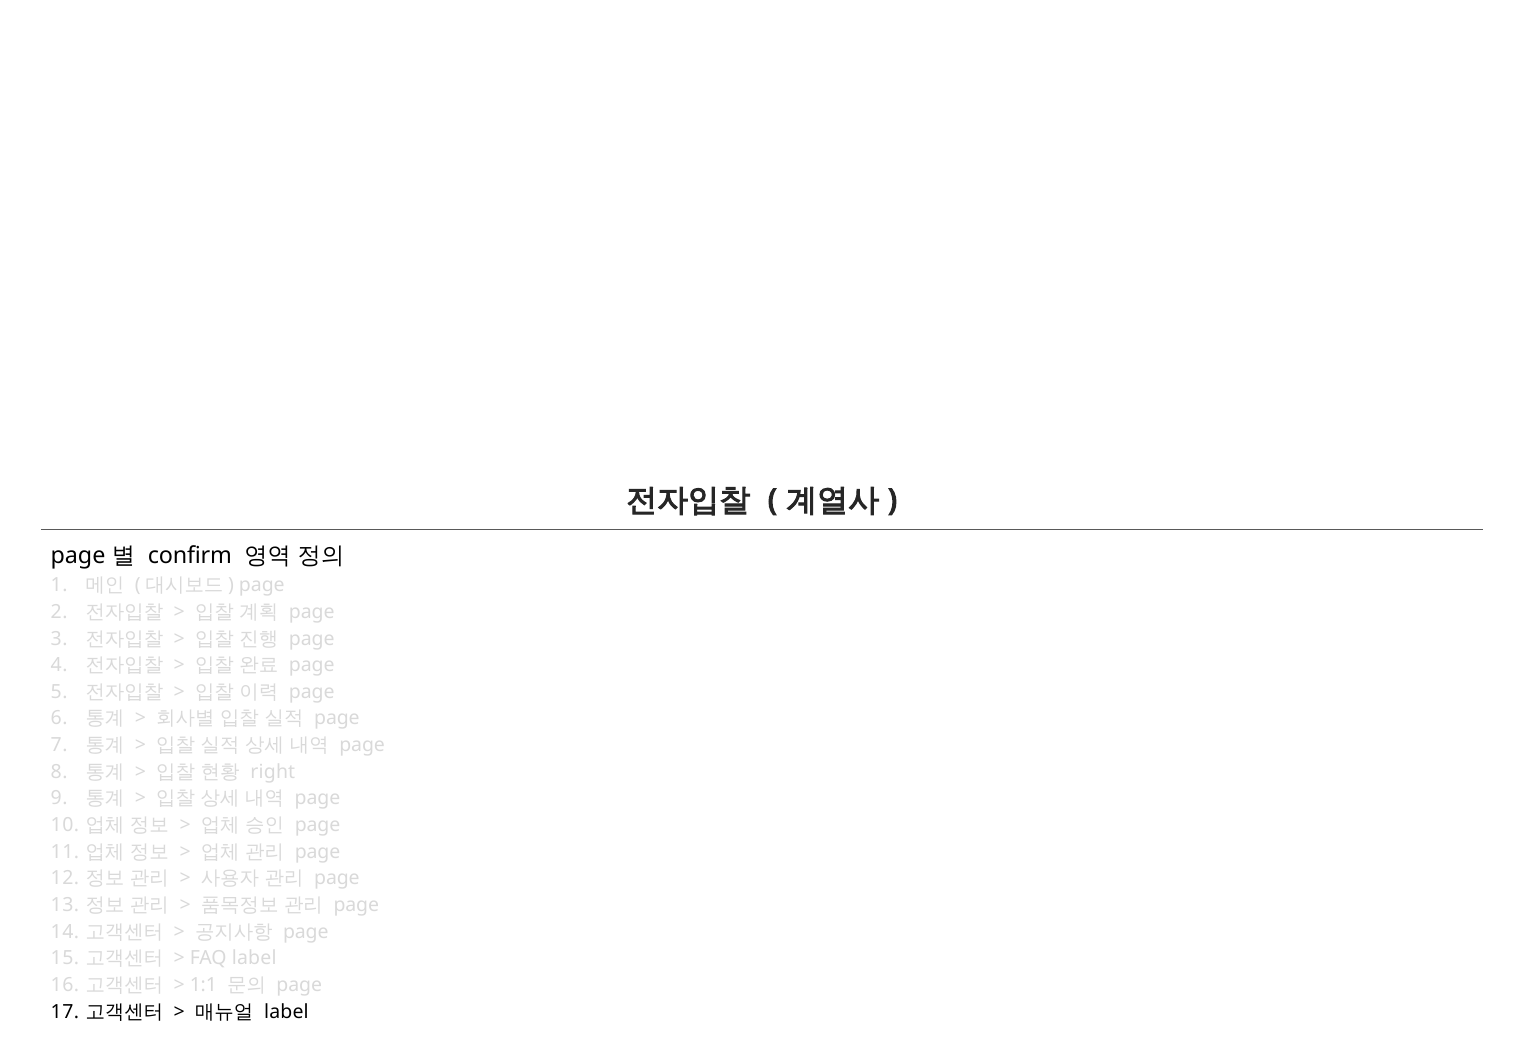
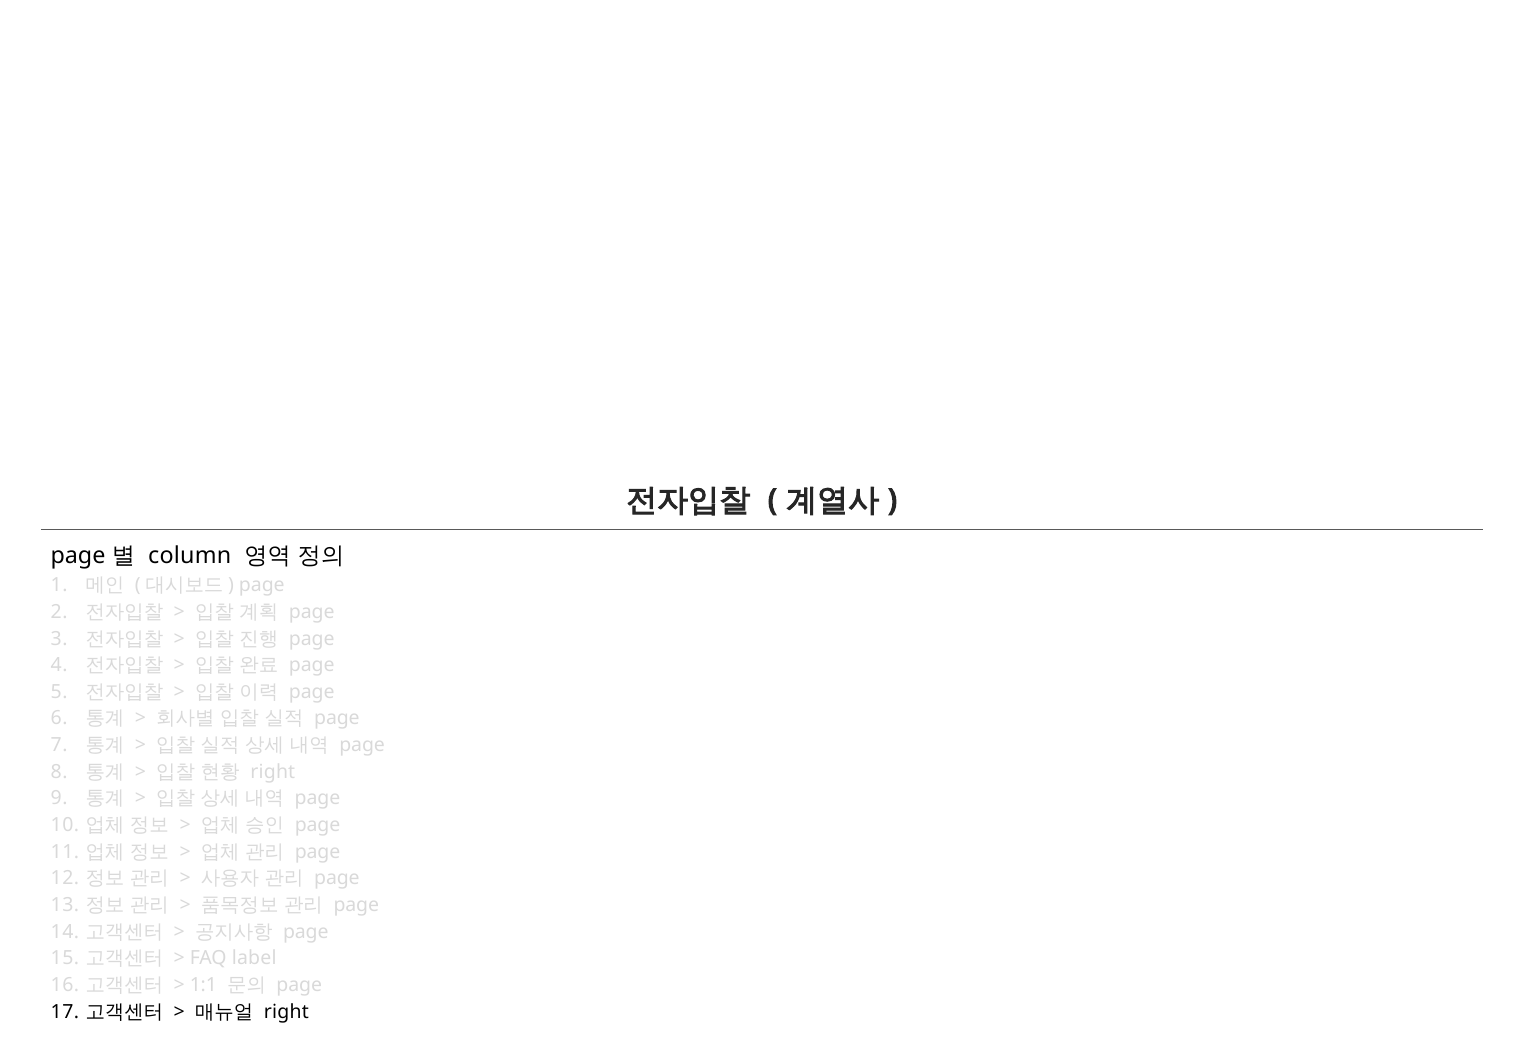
confirm: confirm -> column
label at (286, 1012): label -> right
